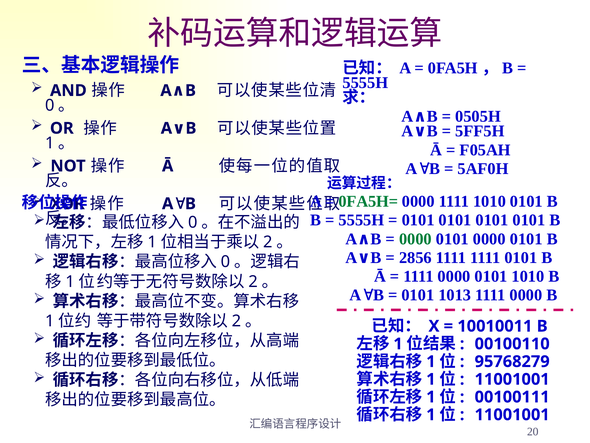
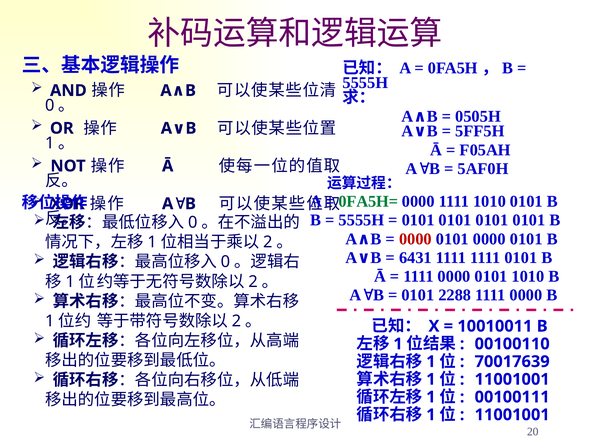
0000 at (415, 239) colour: green -> red
2856: 2856 -> 6431
1013: 1013 -> 2288
95768279: 95768279 -> 70017639
